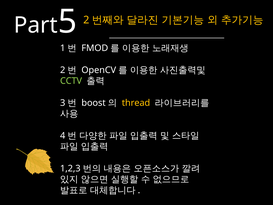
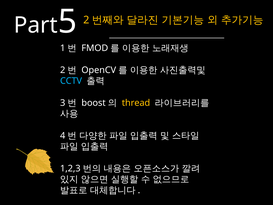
CCTV colour: light green -> light blue
